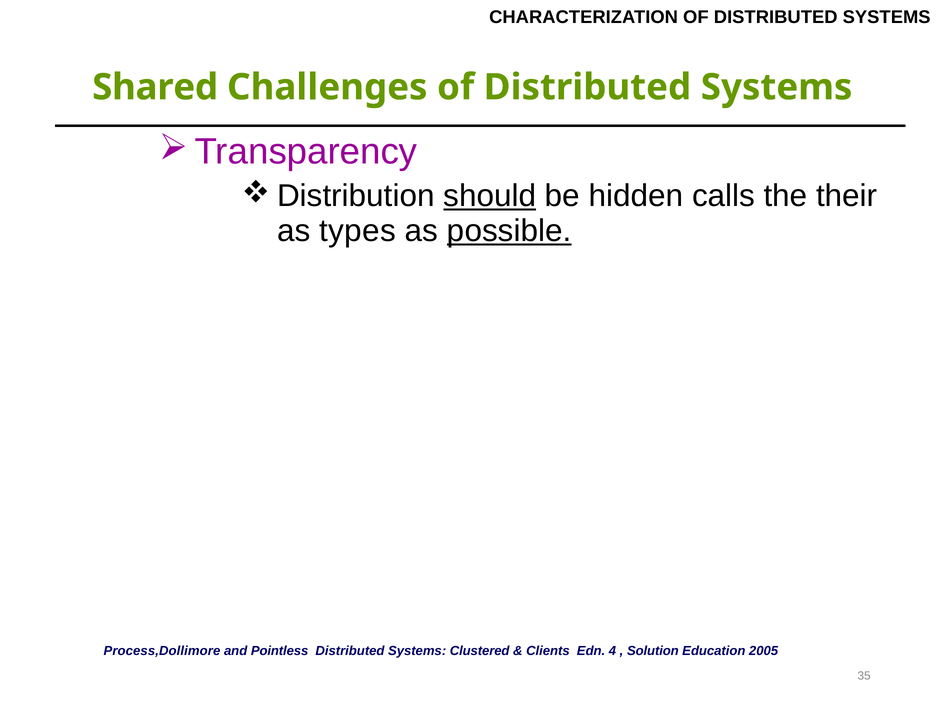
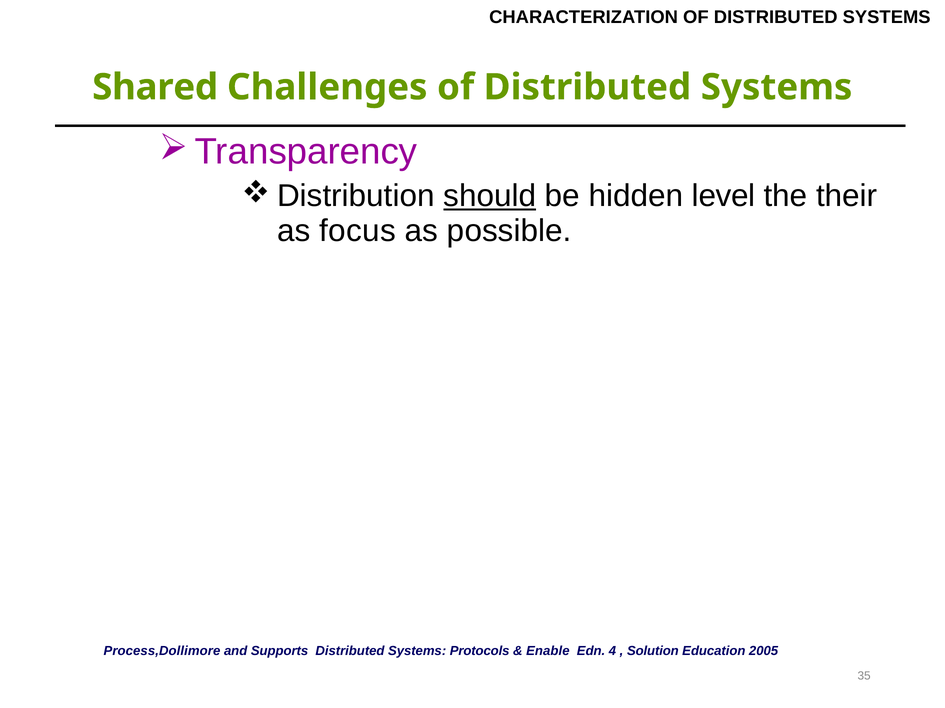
calls: calls -> level
types: types -> focus
possible underline: present -> none
Pointless: Pointless -> Supports
Clustered: Clustered -> Protocols
Clients: Clients -> Enable
